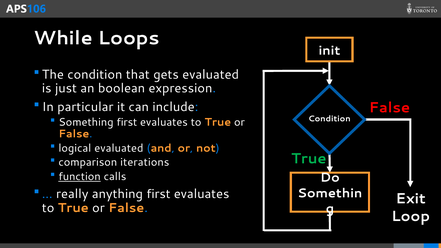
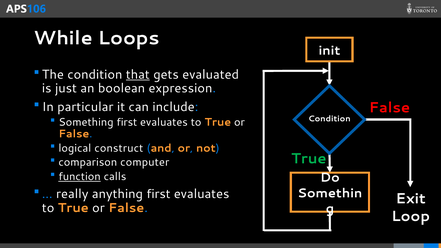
that underline: none -> present
logical evaluated: evaluated -> construct
iterations: iterations -> computer
